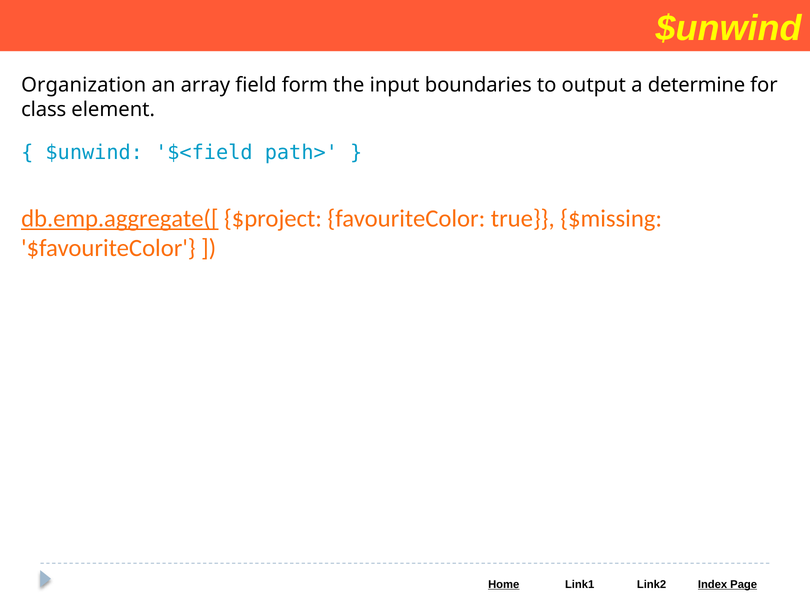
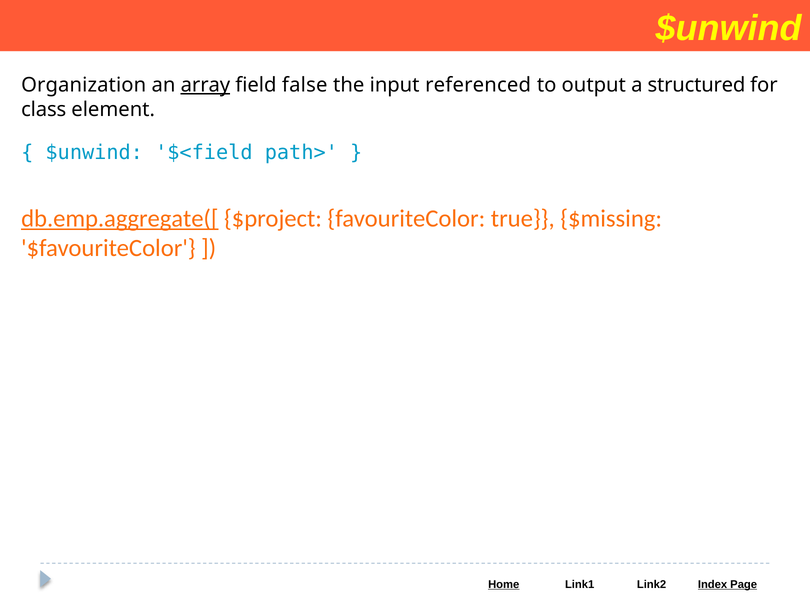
array underline: none -> present
form: form -> false
boundaries: boundaries -> referenced
determine: determine -> structured
